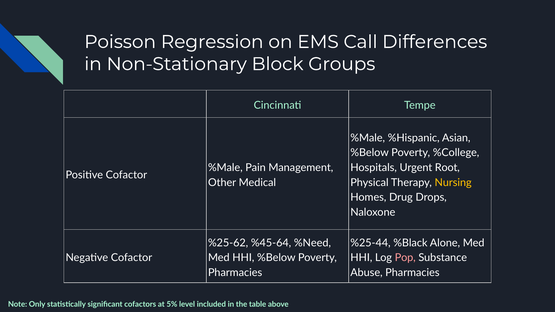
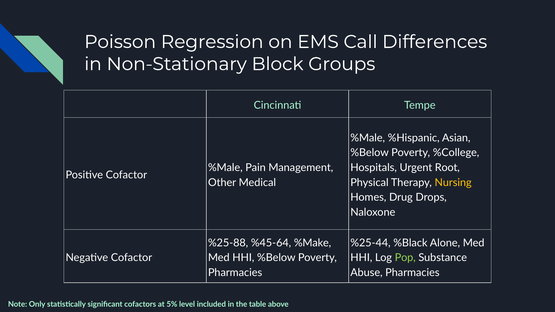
%25-62: %25-62 -> %25-88
%Need: %Need -> %Make
Pop colour: pink -> light green
